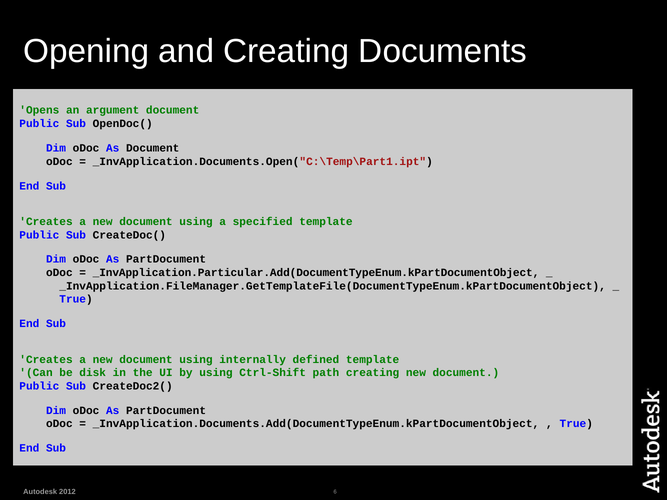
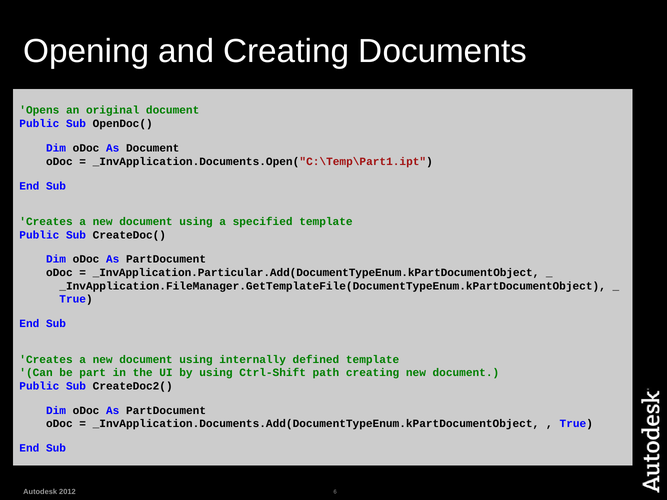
argument: argument -> original
disk: disk -> part
